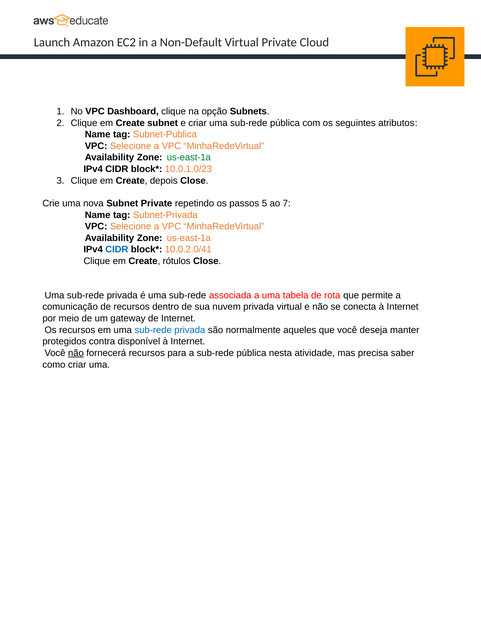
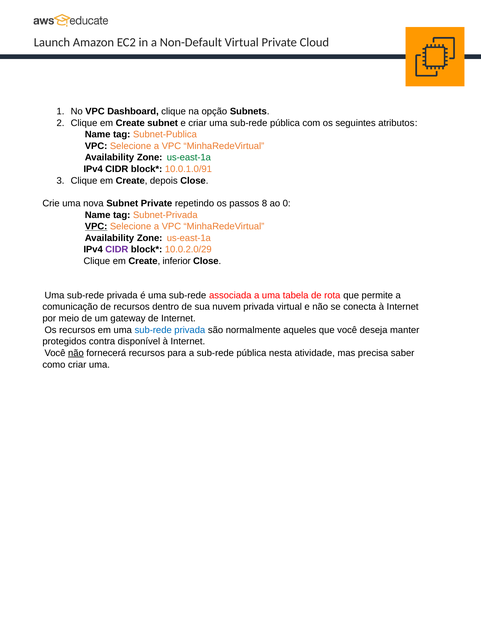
10.0.1.0/23: 10.0.1.0/23 -> 10.0.1.0/91
5: 5 -> 8
7: 7 -> 0
VPC at (96, 226) underline: none -> present
CIDR at (117, 249) colour: blue -> purple
10.0.2.0/41: 10.0.2.0/41 -> 10.0.2.0/29
rótulos: rótulos -> inferior
